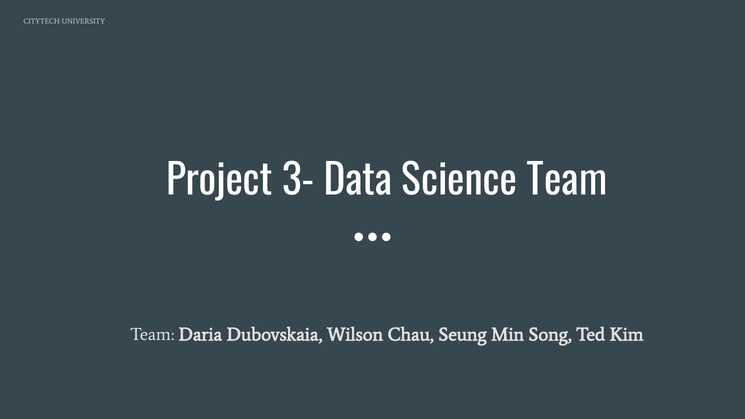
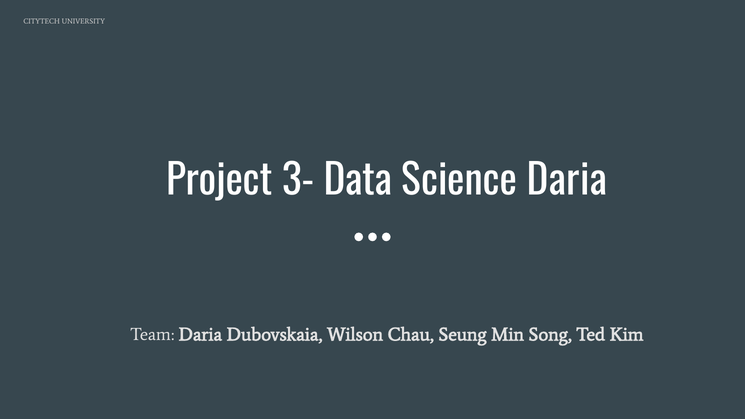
Science Team: Team -> Daria
